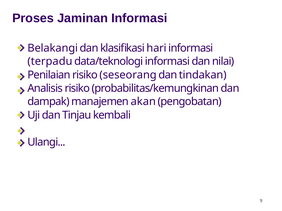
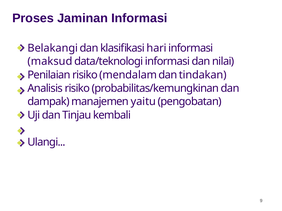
terpadu: terpadu -> maksud
seseorang: seseorang -> mendalam
akan: akan -> yaitu
